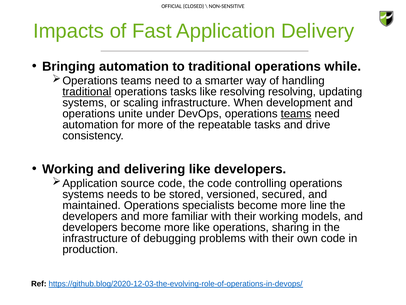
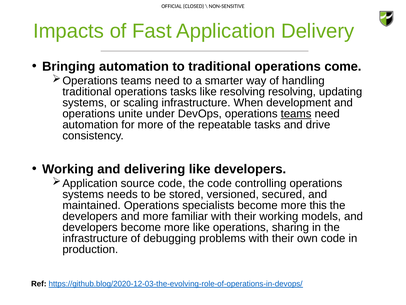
while: while -> come
traditional at (87, 92) underline: present -> none
line: line -> this
